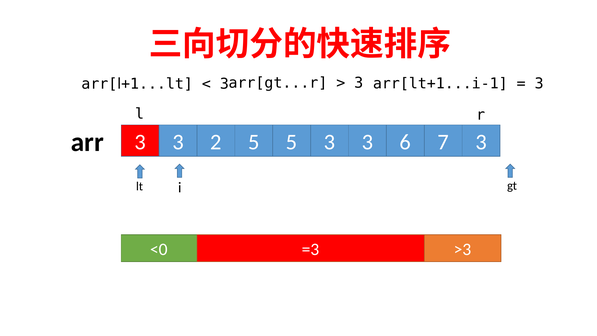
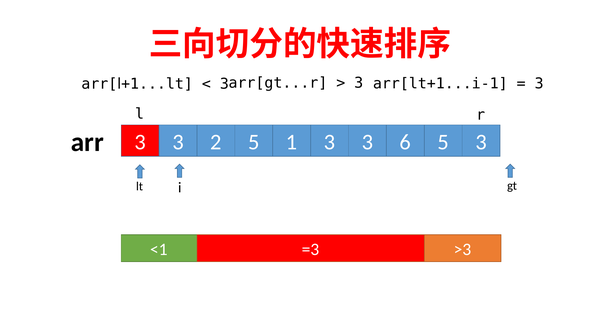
5 5: 5 -> 1
6 7: 7 -> 5
<0: <0 -> <1
